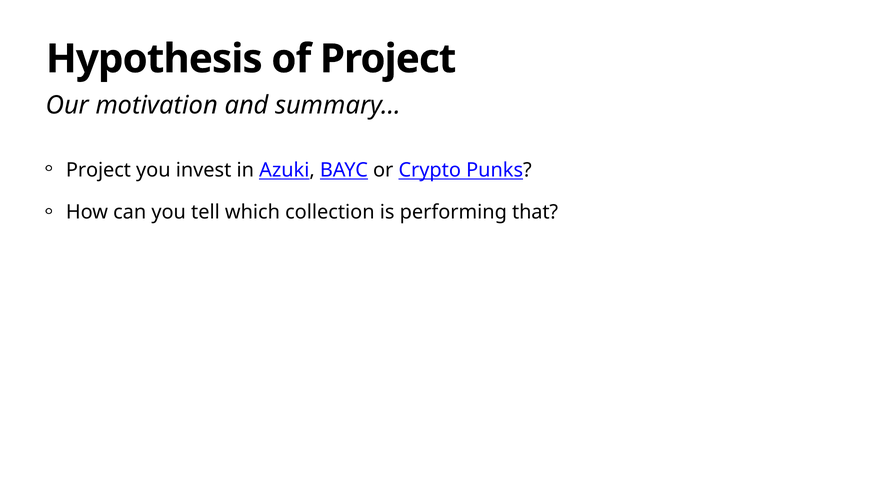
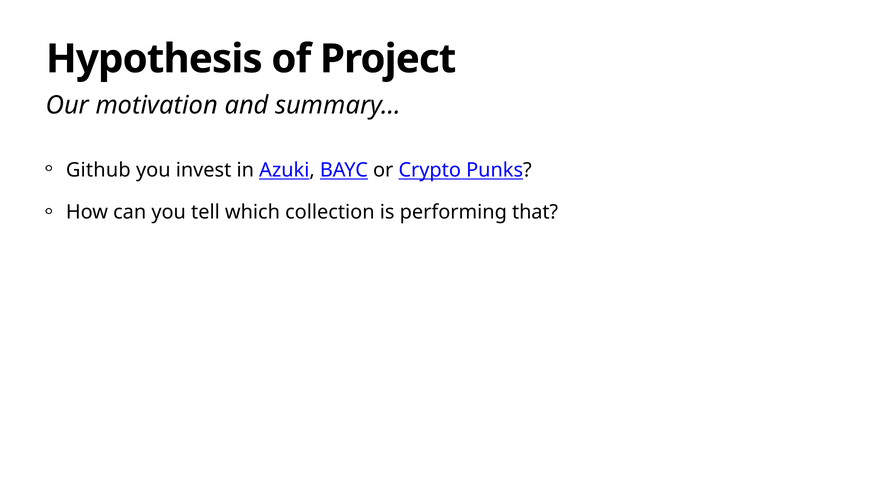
Project at (98, 170): Project -> Github
